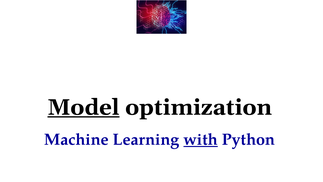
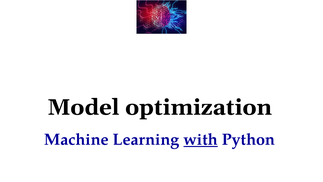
Model underline: present -> none
